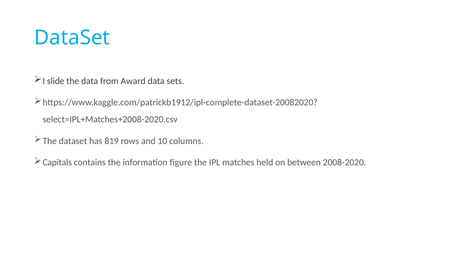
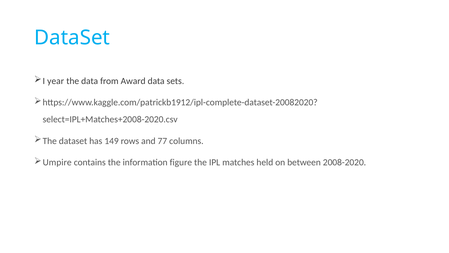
slide: slide -> year
819: 819 -> 149
10: 10 -> 77
Capitals: Capitals -> Umpire
